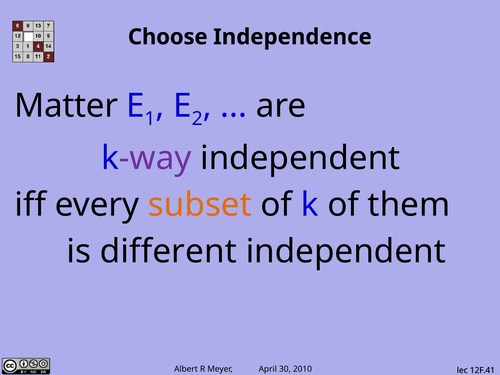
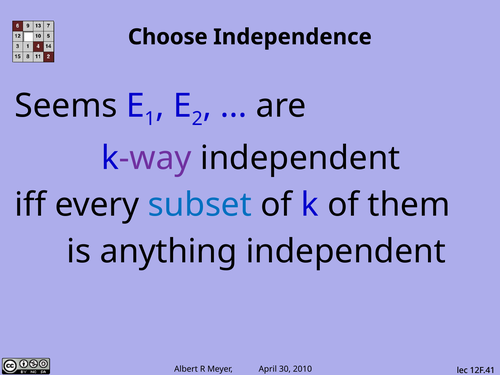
Matter: Matter -> Seems
subset colour: orange -> blue
different: different -> anything
